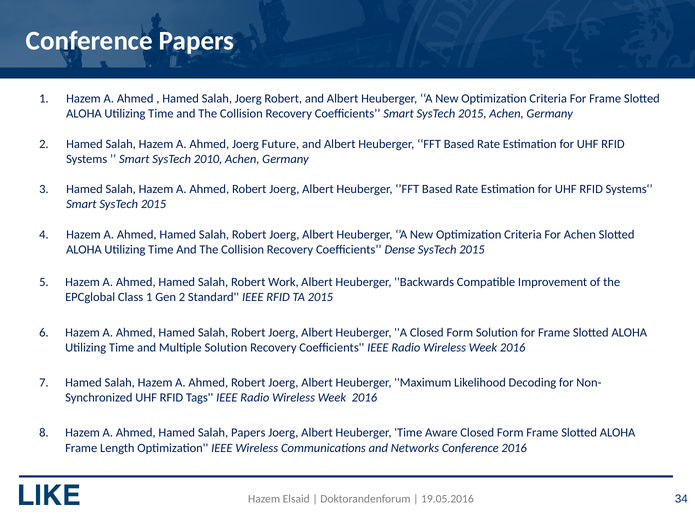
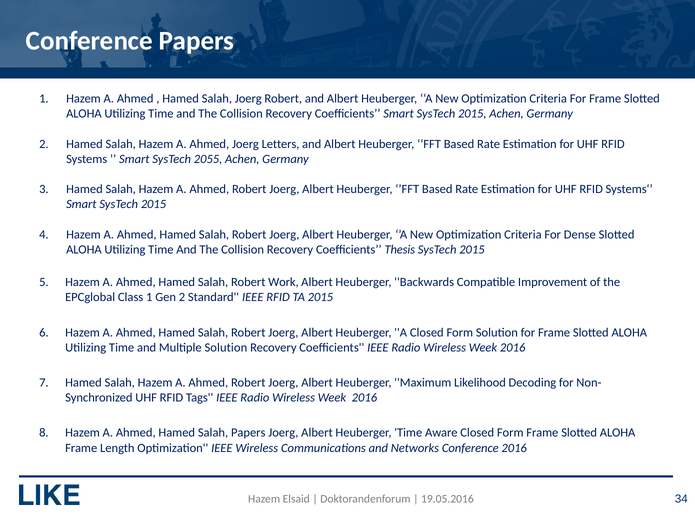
Future: Future -> Letters
2010: 2010 -> 2055
For Achen: Achen -> Dense
Dense: Dense -> Thesis
